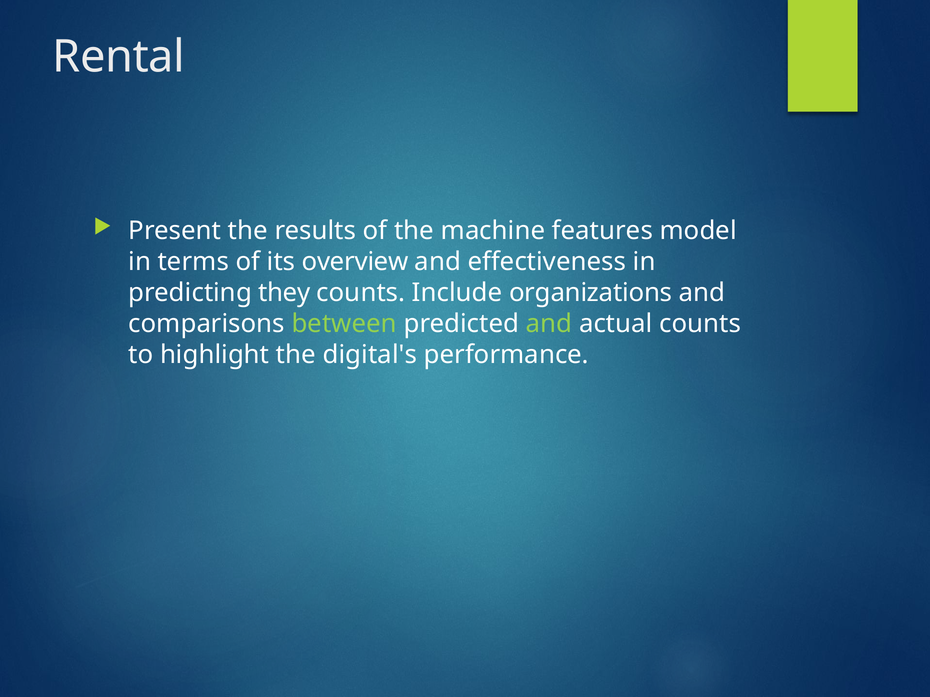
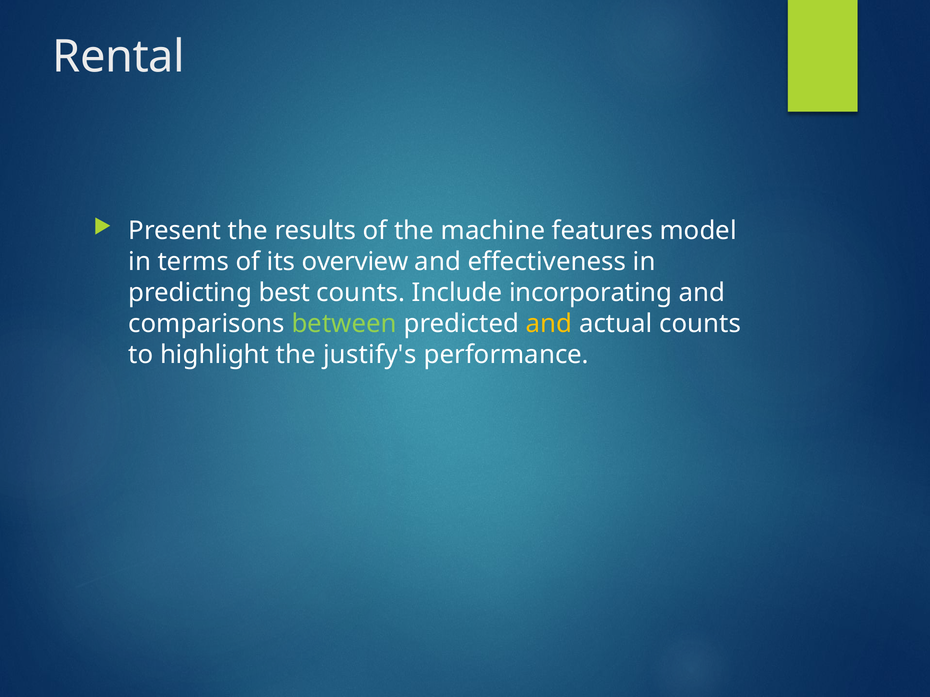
they: they -> best
organizations: organizations -> incorporating
and at (549, 324) colour: light green -> yellow
digital's: digital's -> justify's
